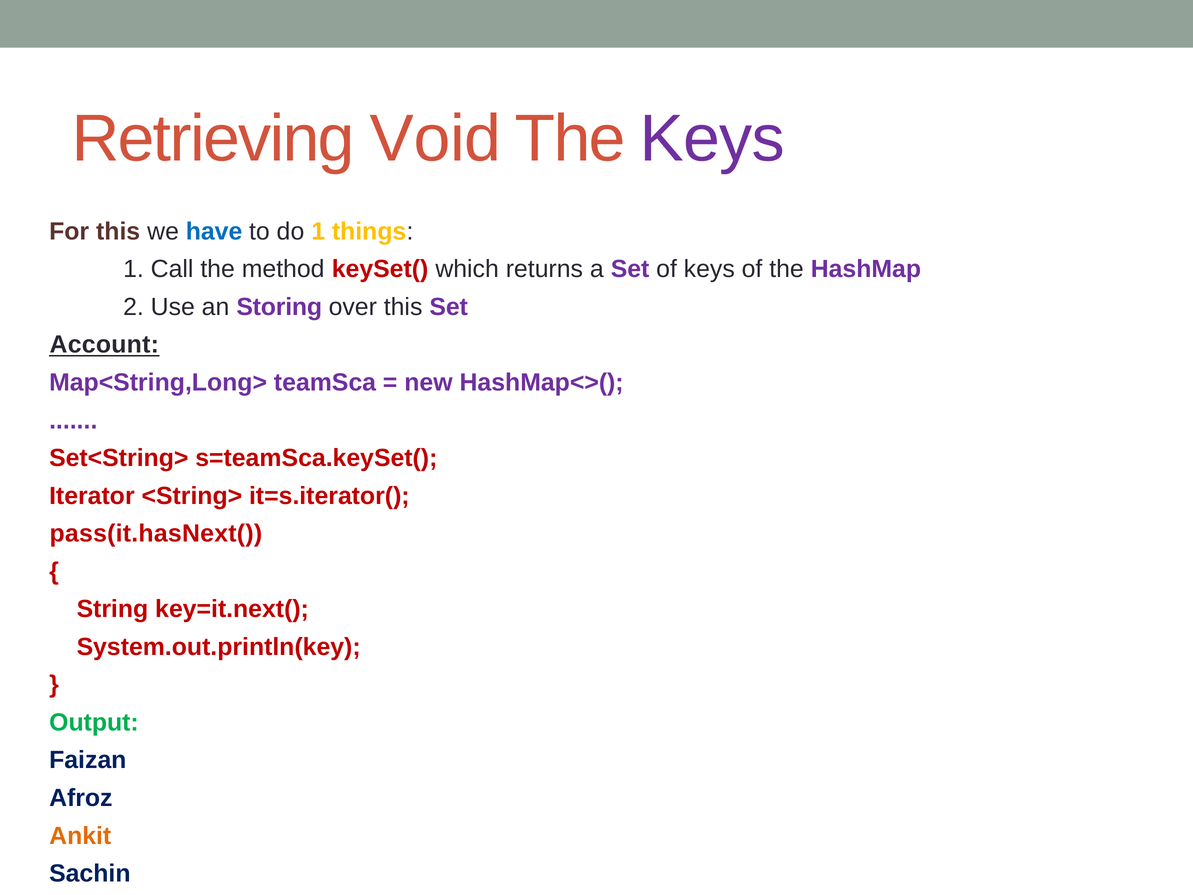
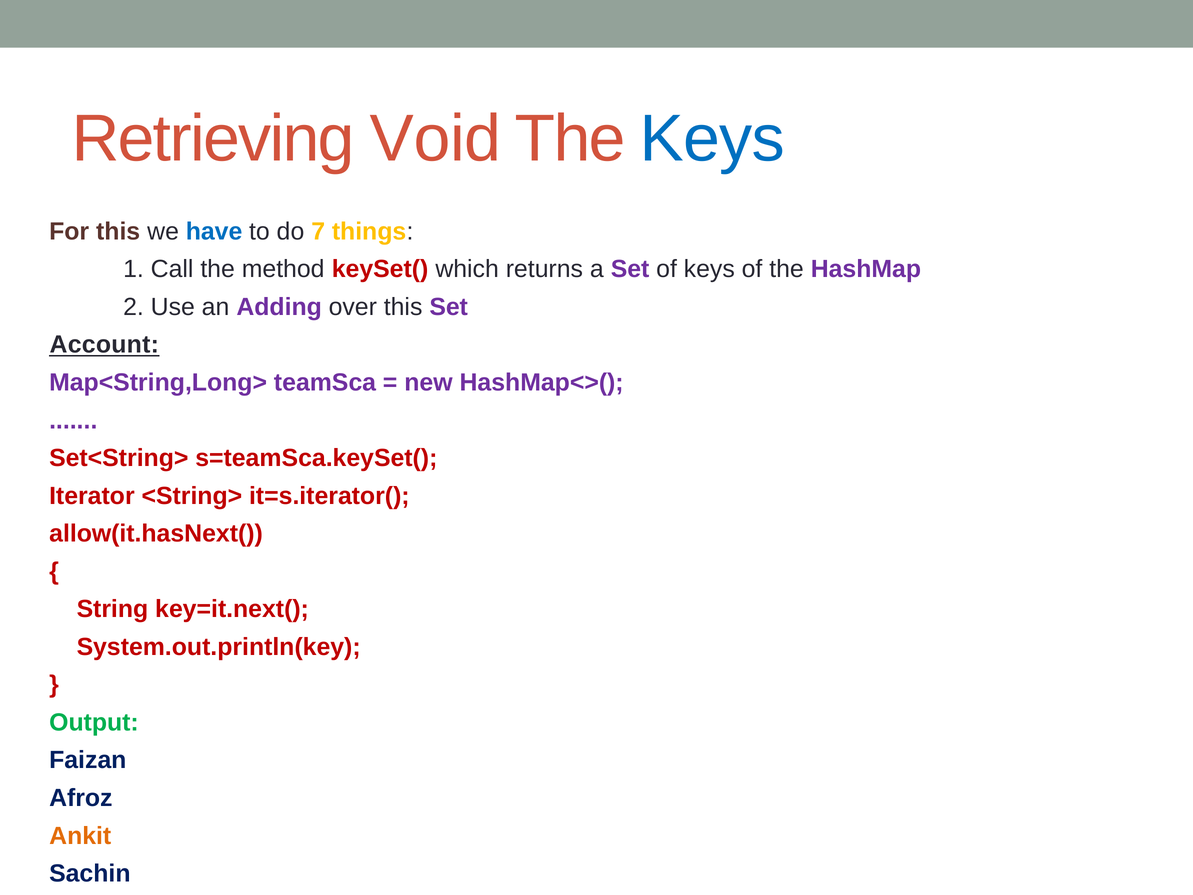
Keys at (712, 139) colour: purple -> blue
do 1: 1 -> 7
Storing: Storing -> Adding
pass(it.hasNext(: pass(it.hasNext( -> allow(it.hasNext(
